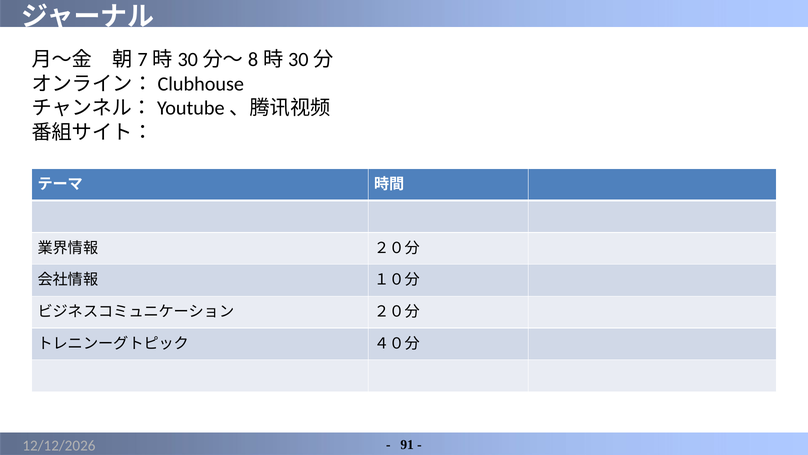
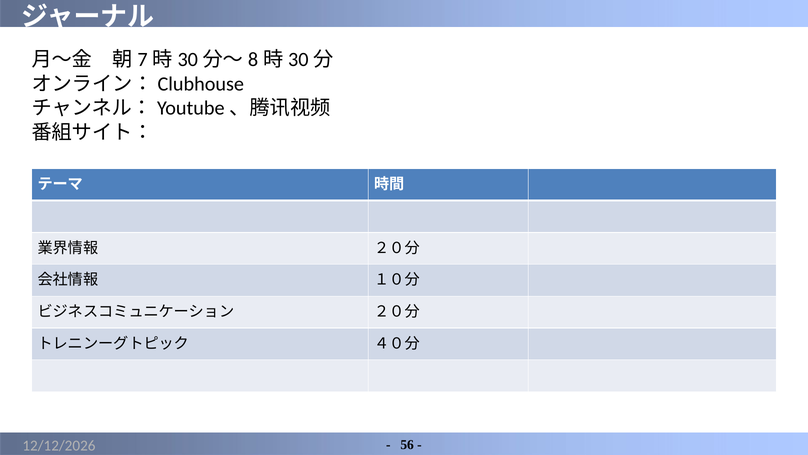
91: 91 -> 56
